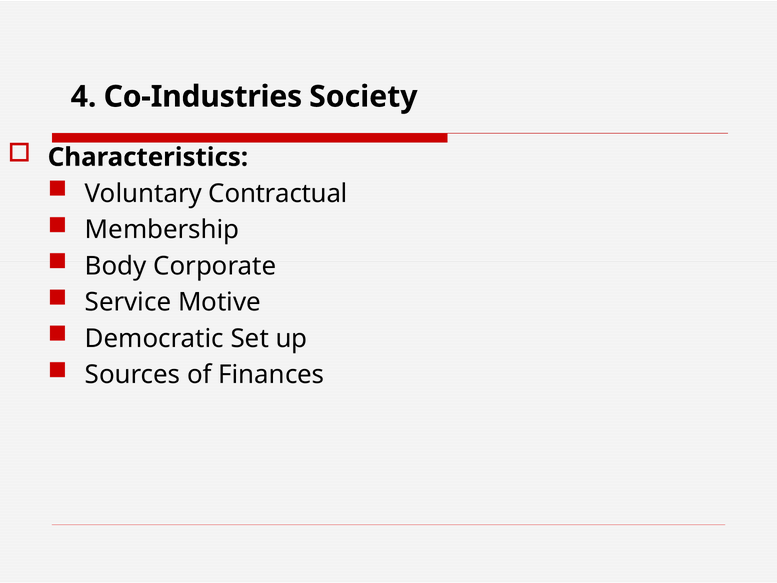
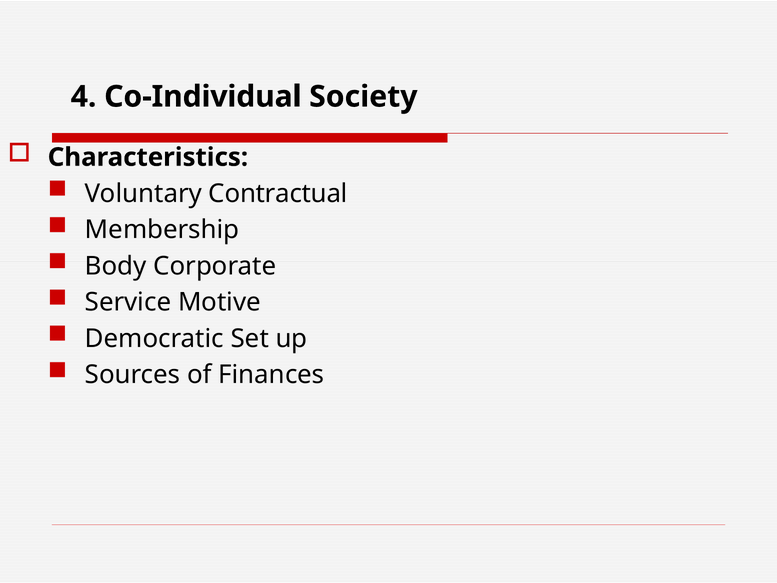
Co-Industries: Co-Industries -> Co-Individual
